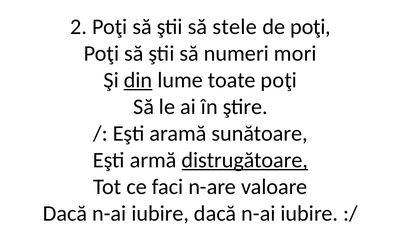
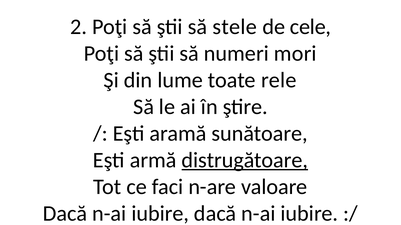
de poţi: poţi -> cele
din underline: present -> none
toate poţi: poţi -> rele
